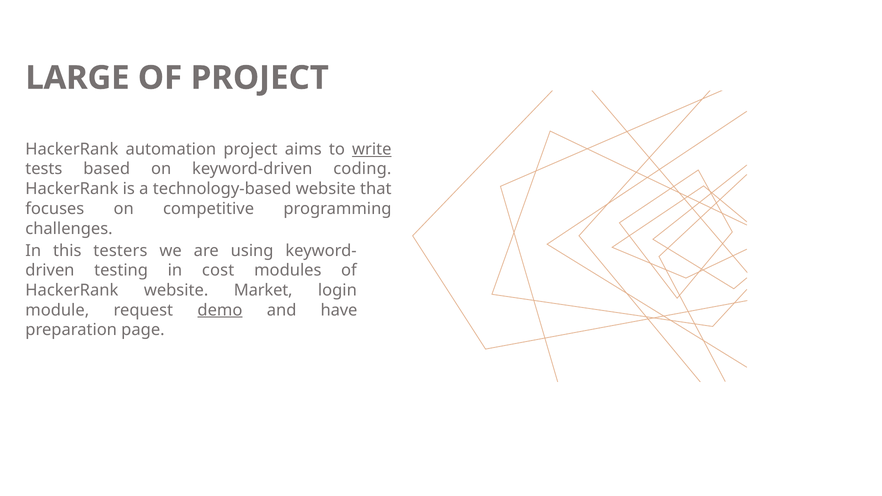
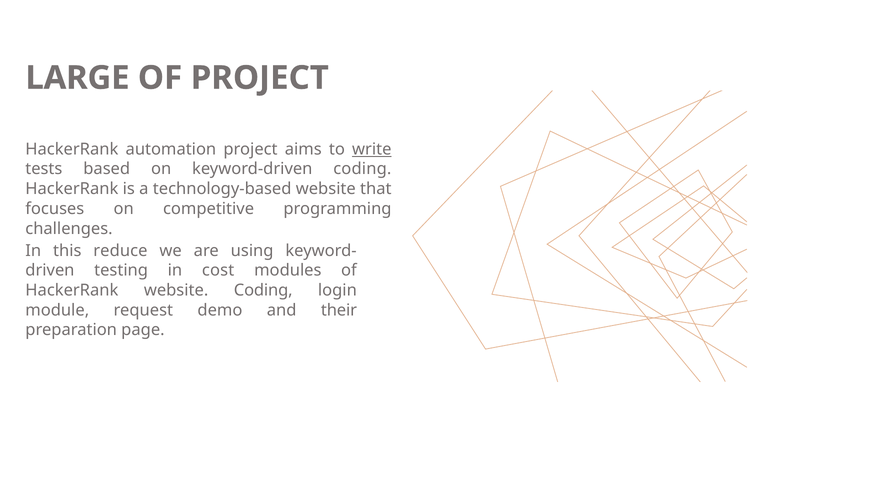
testers: testers -> reduce
website Market: Market -> Coding
demo underline: present -> none
have: have -> their
